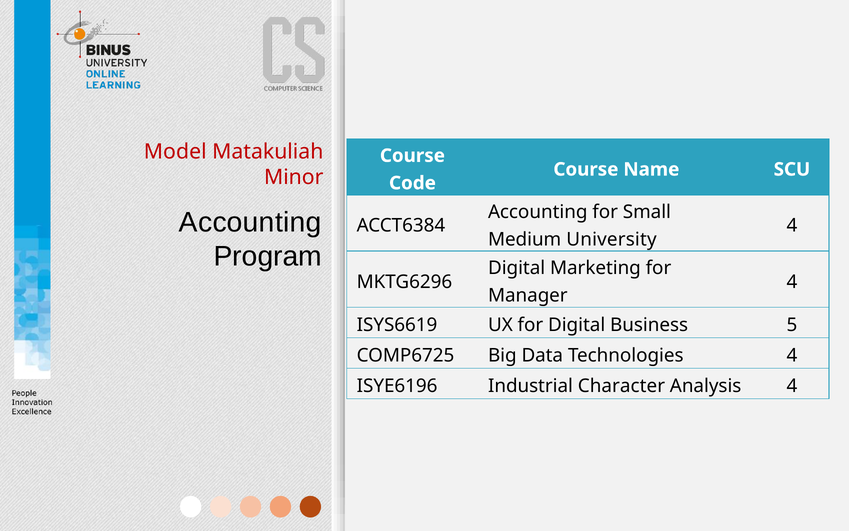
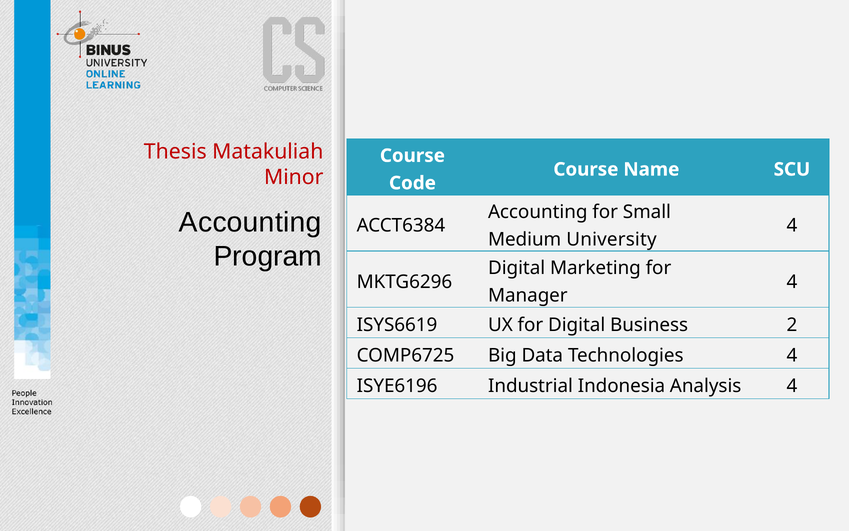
Model: Model -> Thesis
5: 5 -> 2
Character: Character -> Indonesia
